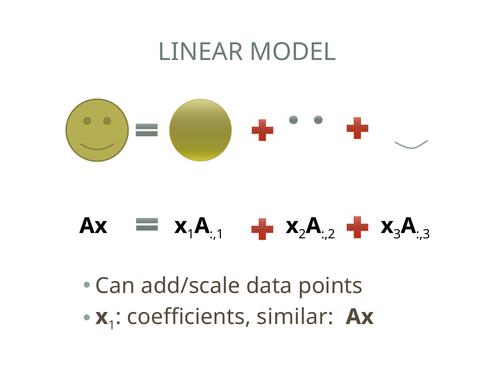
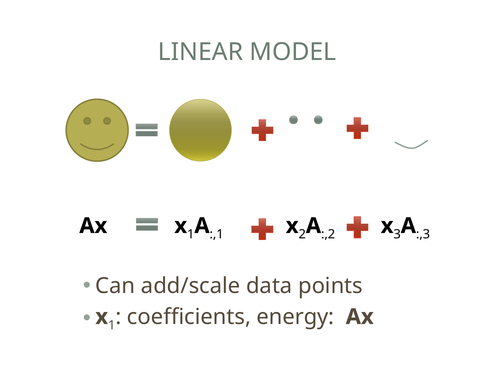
similar: similar -> energy
